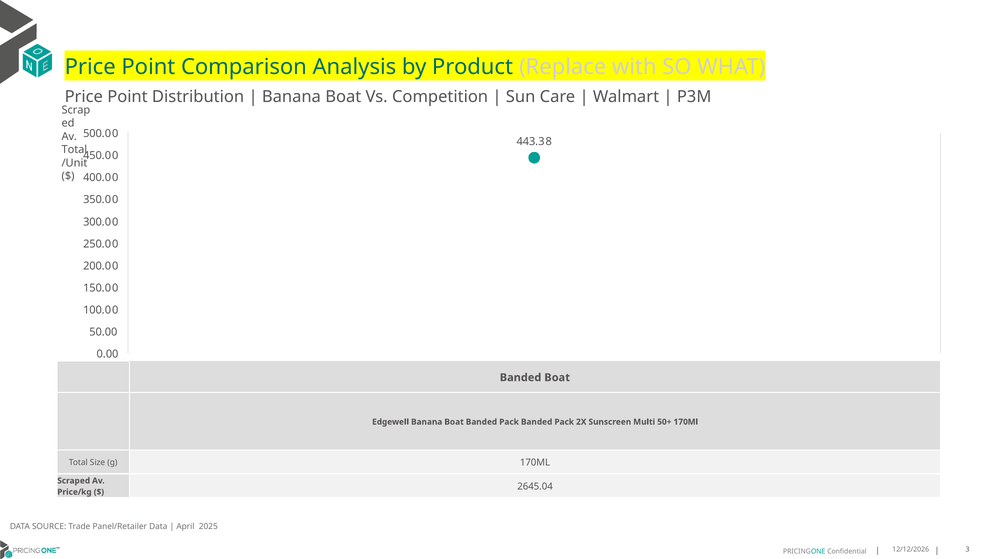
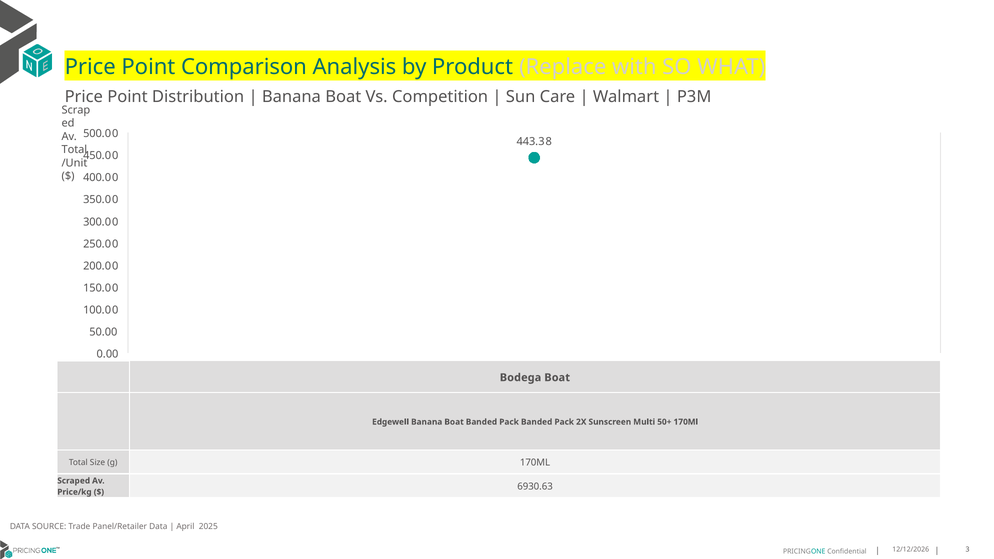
Banded at (521, 378): Banded -> Bodega
2645.04: 2645.04 -> 6930.63
